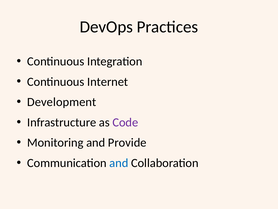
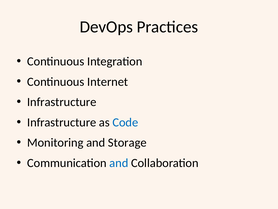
Development at (62, 102): Development -> Infrastructure
Code colour: purple -> blue
Provide: Provide -> Storage
